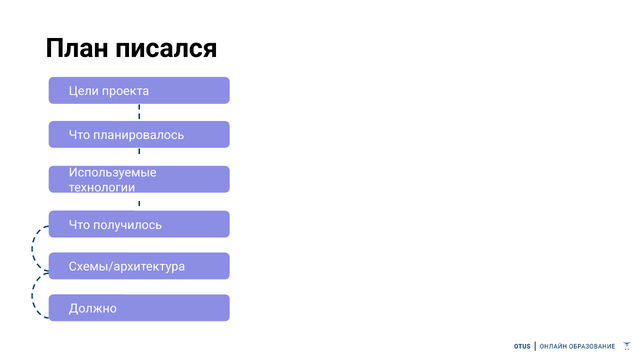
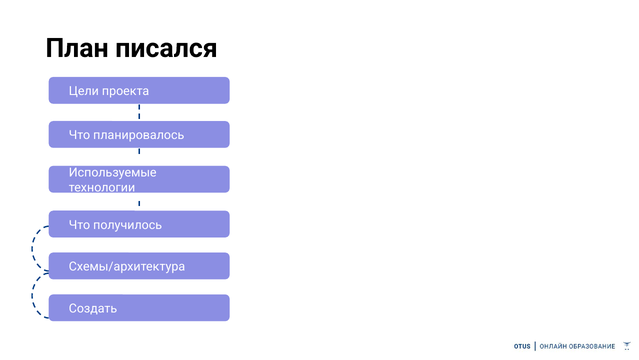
Должно: Должно -> Создать
